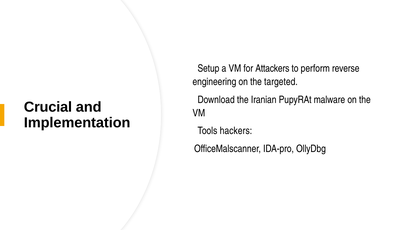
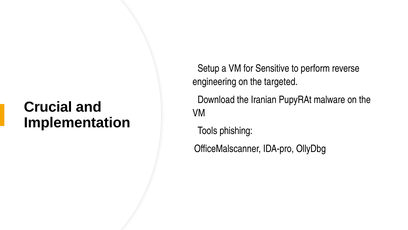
Attackers: Attackers -> Sensitive
hackers: hackers -> phishing
